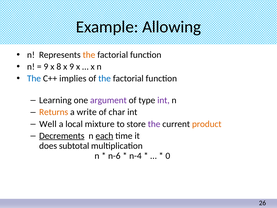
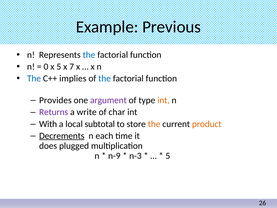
Allowing: Allowing -> Previous
the at (89, 55) colour: orange -> blue
9 at (46, 67): 9 -> 0
x 8: 8 -> 5
x 9: 9 -> 7
Learning: Learning -> Provides
int at (163, 100) colour: purple -> orange
Returns colour: orange -> purple
Well: Well -> With
mixture: mixture -> subtotal
the at (154, 124) colour: purple -> orange
each underline: present -> none
subtotal: subtotal -> plugged
n-6: n-6 -> n-9
n-4: n-4 -> n-3
0 at (168, 156): 0 -> 5
